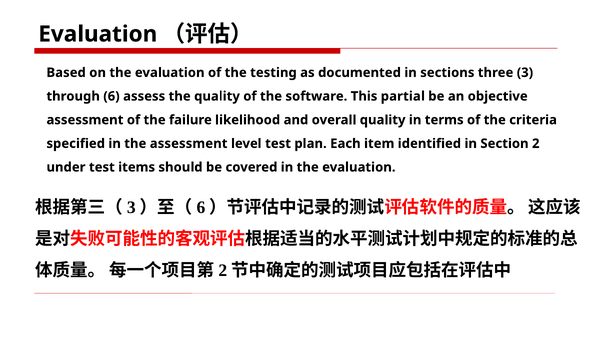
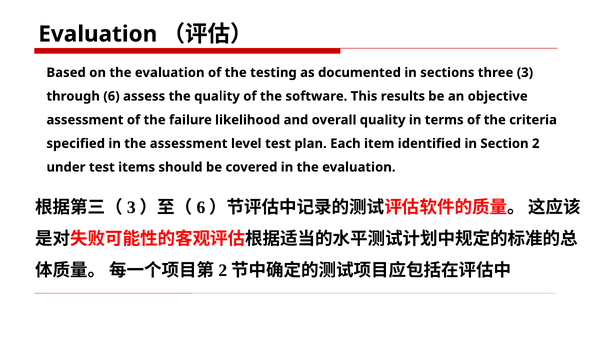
partial: partial -> results
